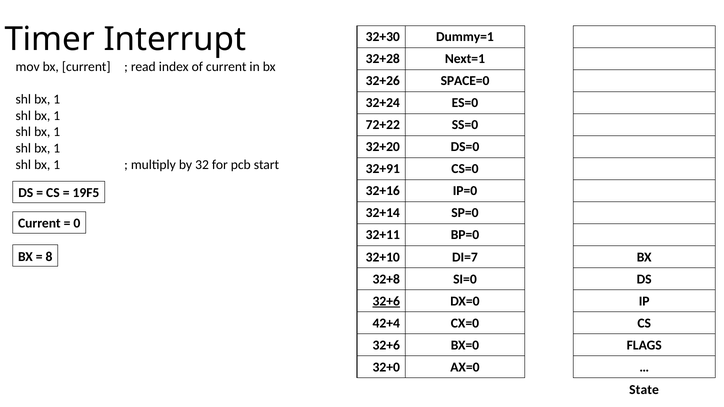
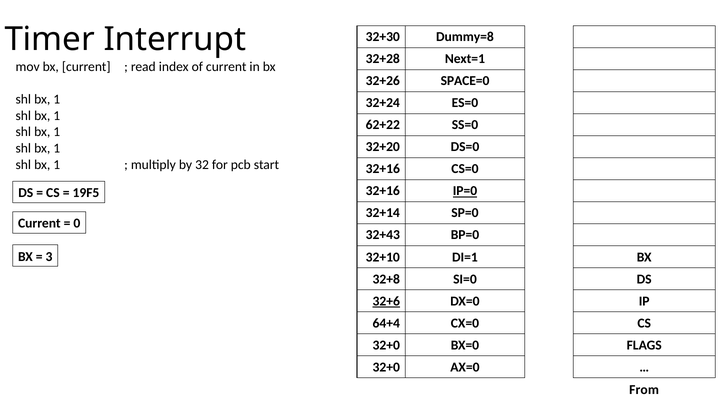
Dummy=1: Dummy=1 -> Dummy=8
72+22: 72+22 -> 62+22
32+91 at (383, 169): 32+91 -> 32+16
IP=0 underline: none -> present
32+11: 32+11 -> 32+43
8: 8 -> 3
DI=7: DI=7 -> DI=1
42+4: 42+4 -> 64+4
32+6 at (386, 345): 32+6 -> 32+0
State: State -> From
